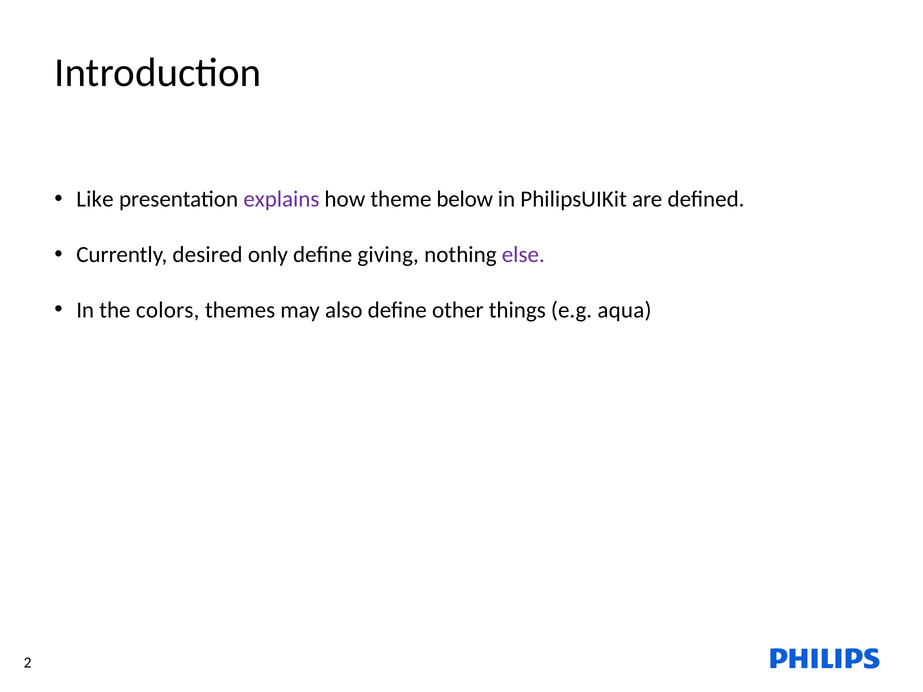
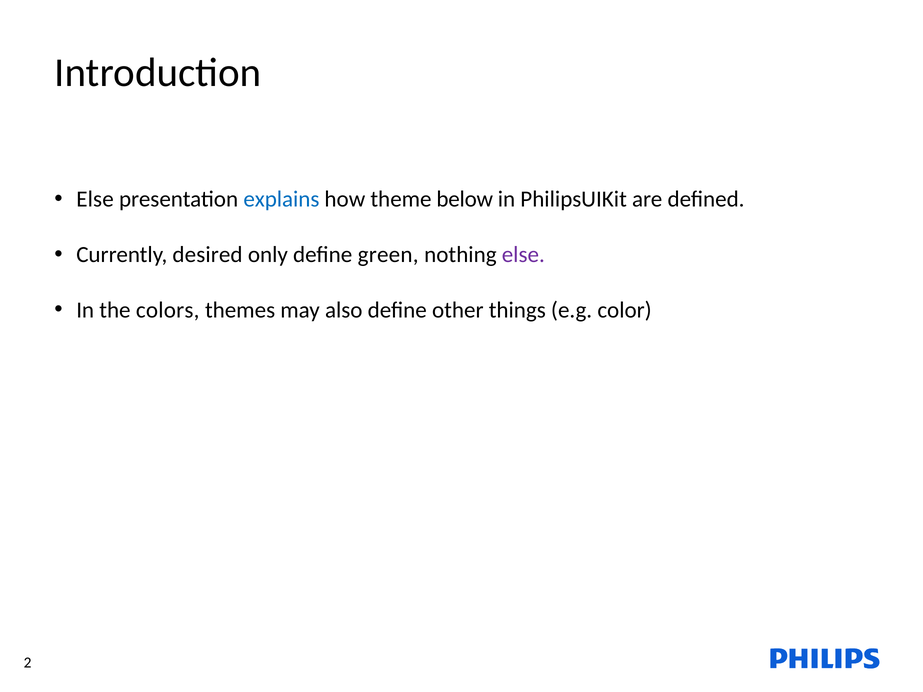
Like at (95, 199): Like -> Else
explains colour: purple -> blue
giving: giving -> green
aqua: aqua -> color
